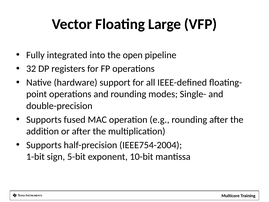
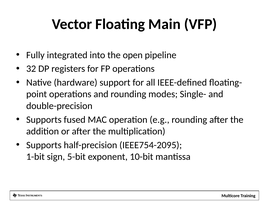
Large: Large -> Main
IEEE754-2004: IEEE754-2004 -> IEEE754-2095
